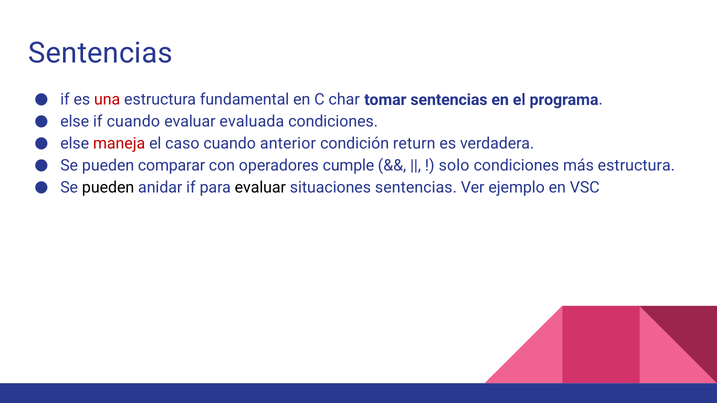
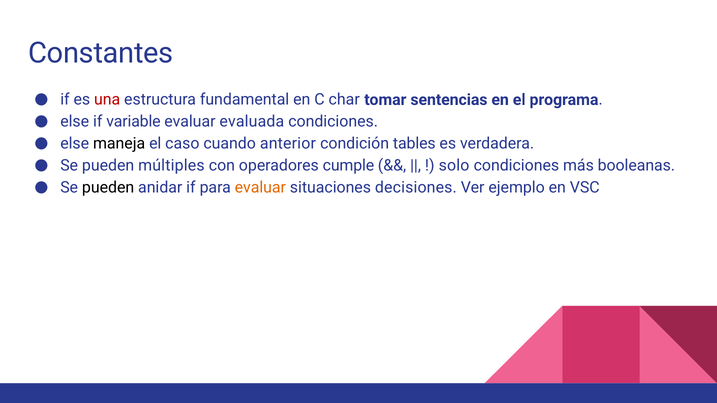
Sentencias at (101, 53): Sentencias -> Constantes
if cuando: cuando -> variable
maneja colour: red -> black
return: return -> tables
comparar: comparar -> múltiples
más estructura: estructura -> booleanas
evaluar at (260, 188) colour: black -> orange
situaciones sentencias: sentencias -> decisiones
